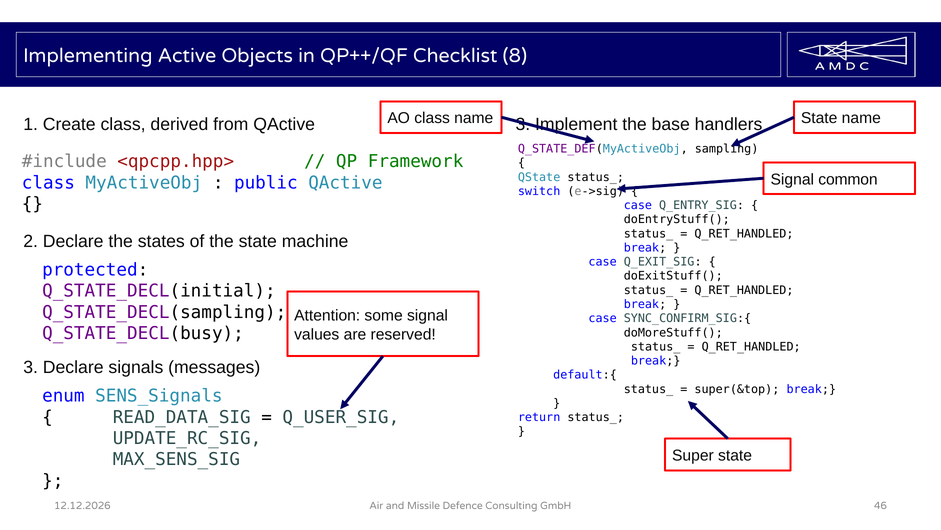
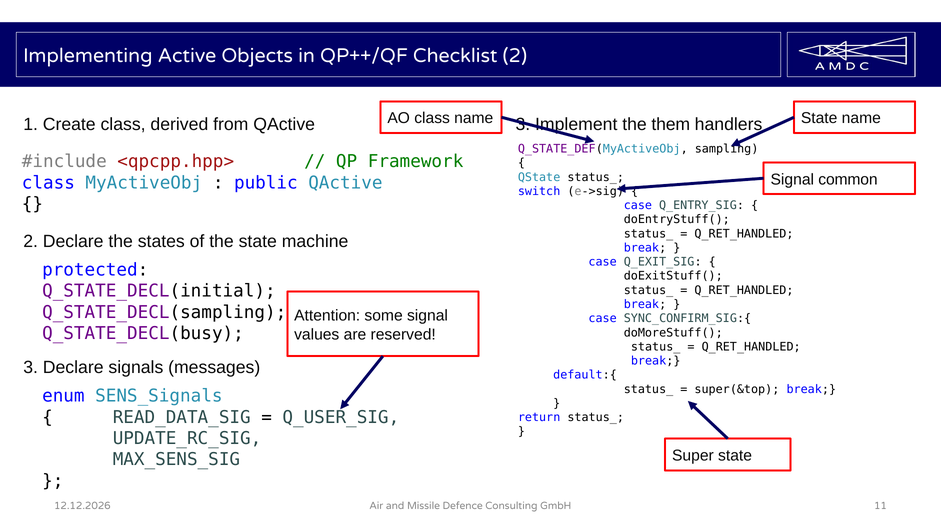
Checklist 8: 8 -> 2
base: base -> them
46: 46 -> 11
